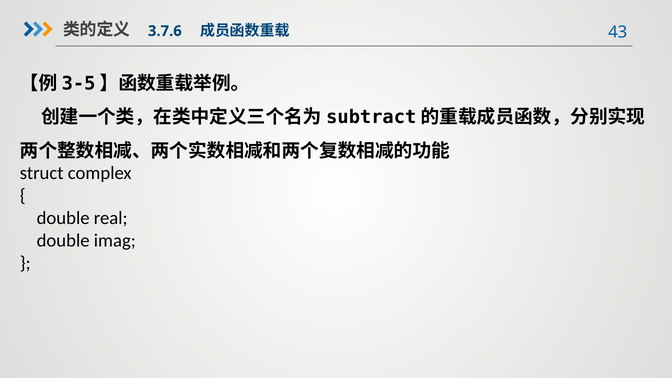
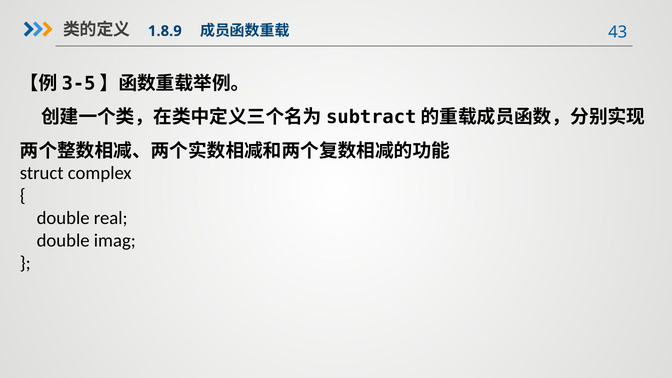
3.7.6: 3.7.6 -> 1.8.9
